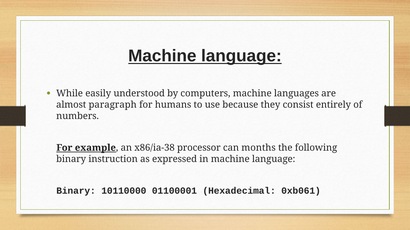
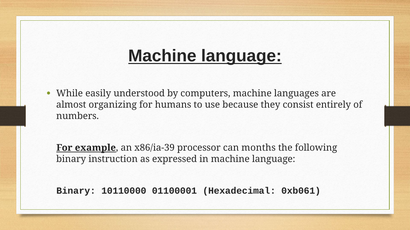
paragraph: paragraph -> organizing
x86/ia-38: x86/ia-38 -> x86/ia-39
